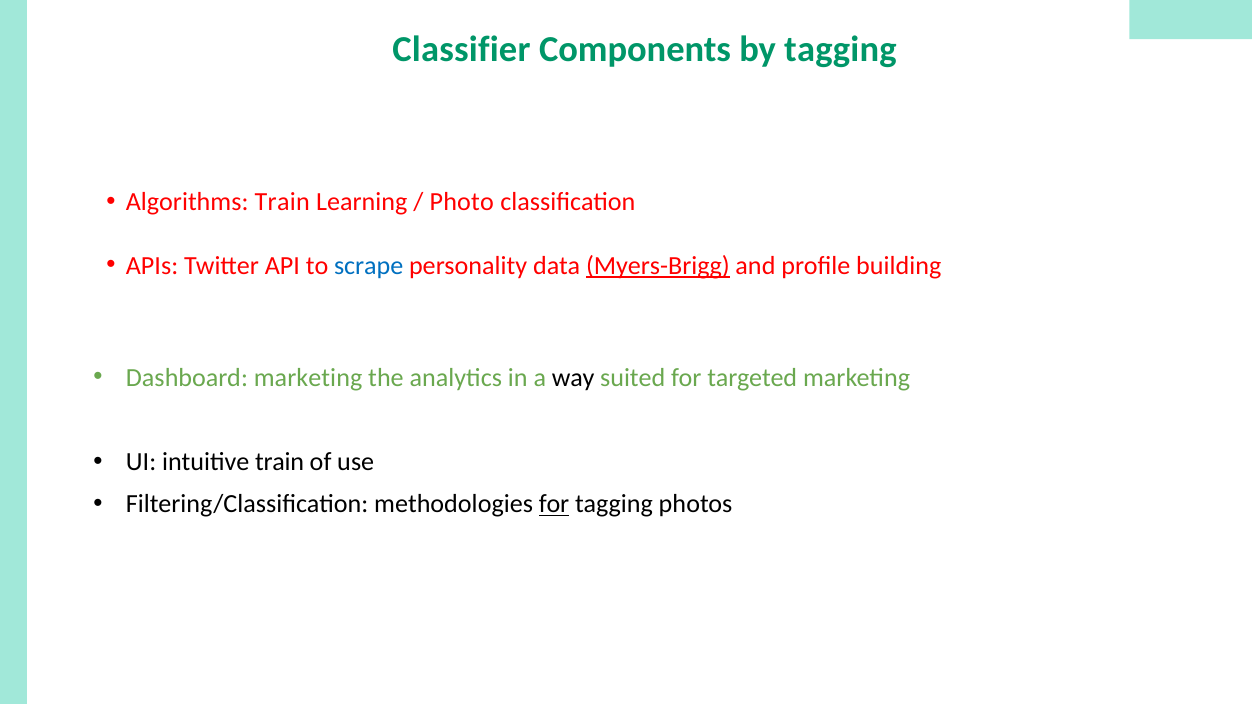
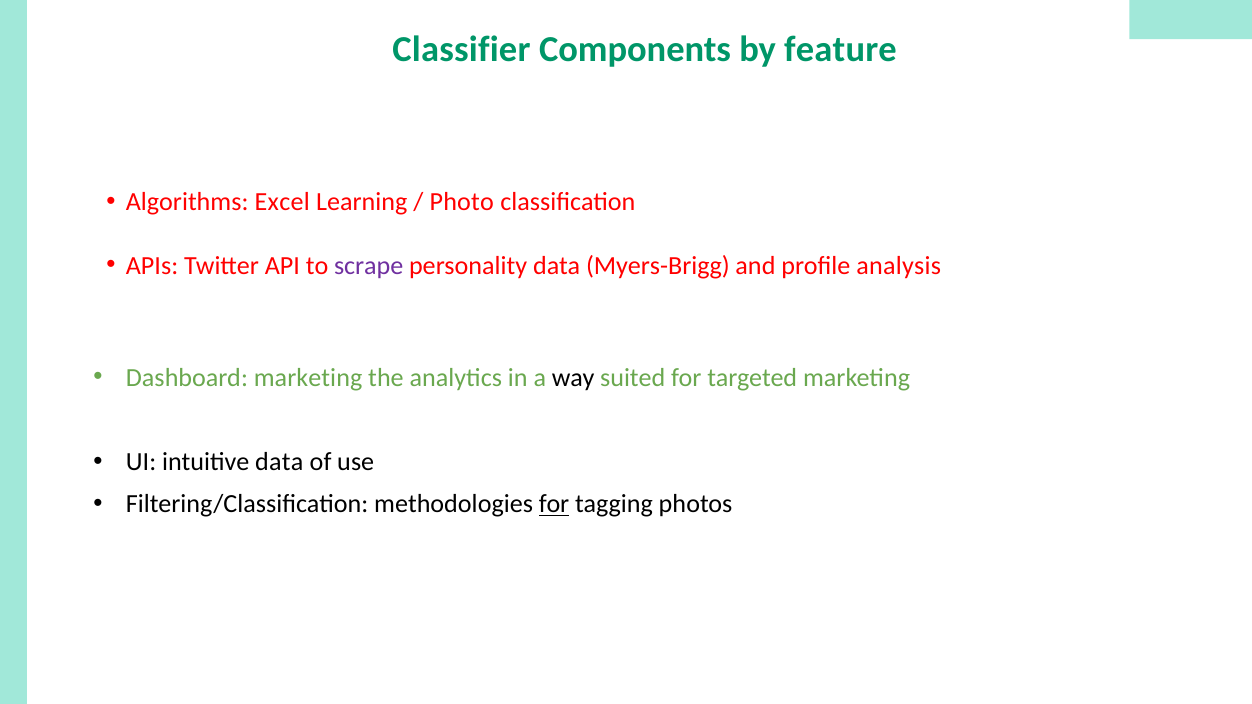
by tagging: tagging -> feature
Algorithms Train: Train -> Excel
scrape colour: blue -> purple
Myers-Brigg underline: present -> none
building: building -> analysis
intuitive train: train -> data
